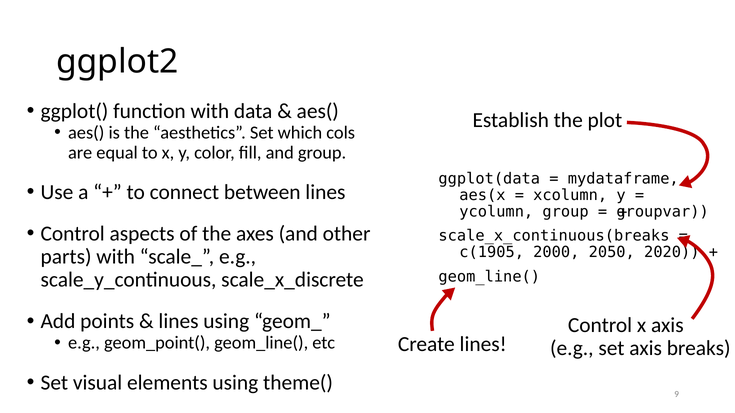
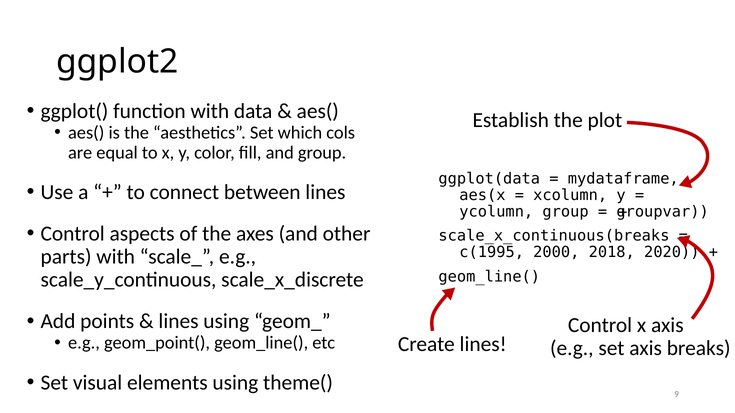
c(1905: c(1905 -> c(1995
2050: 2050 -> 2018
